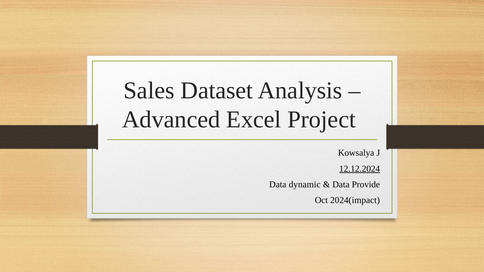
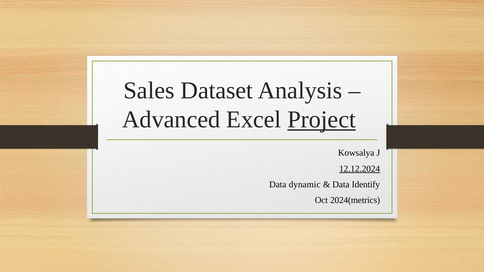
Project underline: none -> present
Provide: Provide -> Identify
2024(impact: 2024(impact -> 2024(metrics
